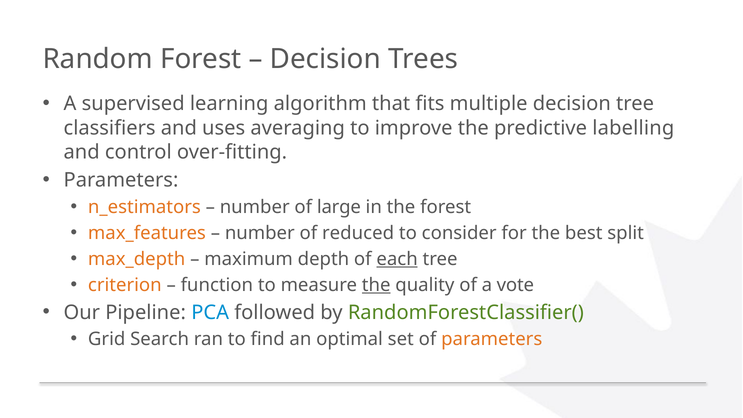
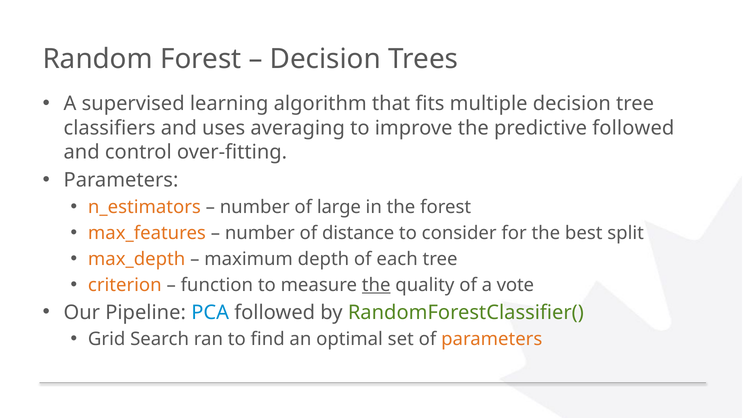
predictive labelling: labelling -> followed
reduced: reduced -> distance
each underline: present -> none
